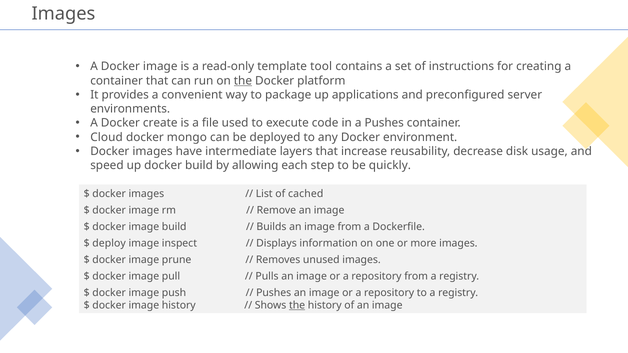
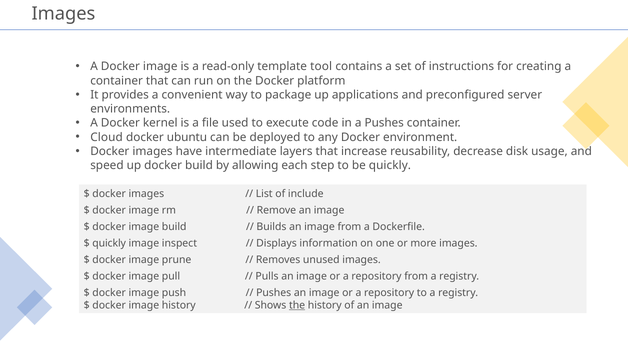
the at (243, 81) underline: present -> none
create: create -> kernel
mongo: mongo -> ubuntu
cached: cached -> include
deploy at (109, 243): deploy -> quickly
